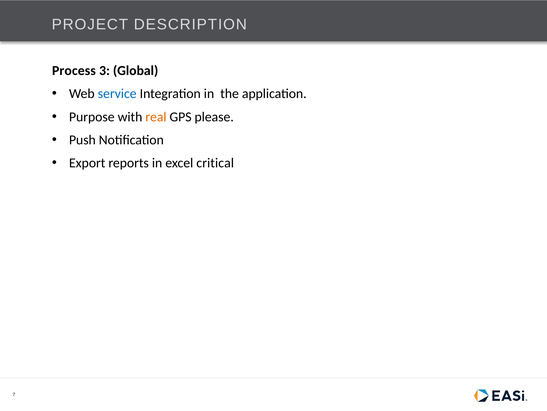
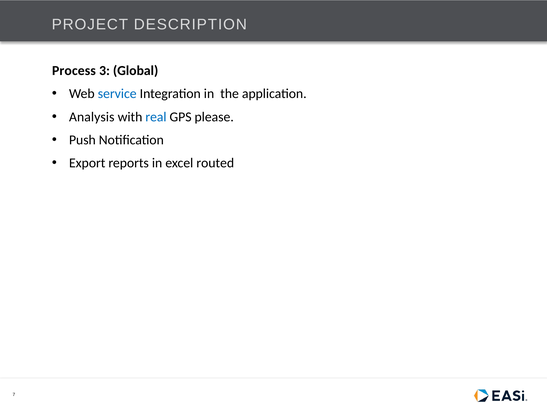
Purpose: Purpose -> Analysis
real colour: orange -> blue
critical: critical -> routed
